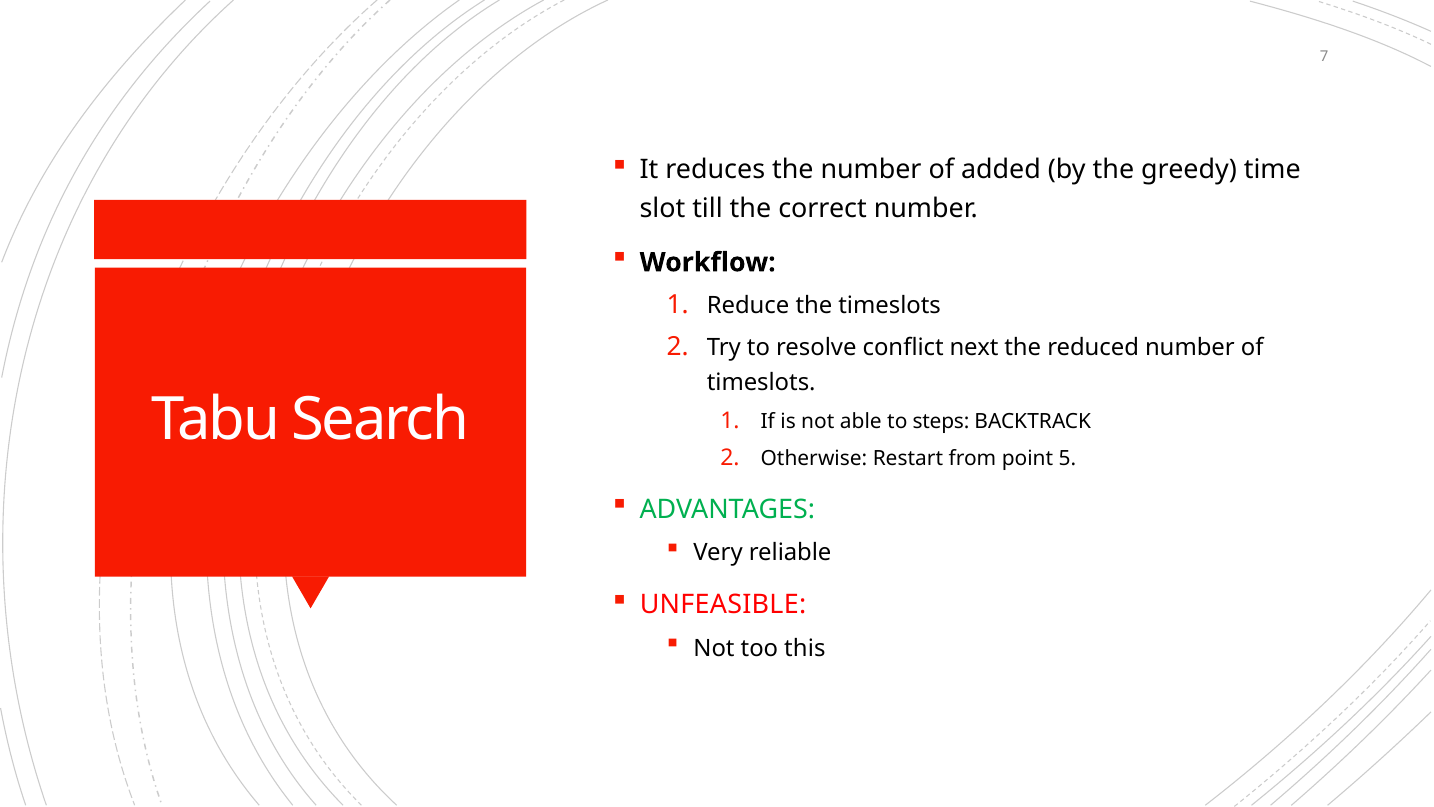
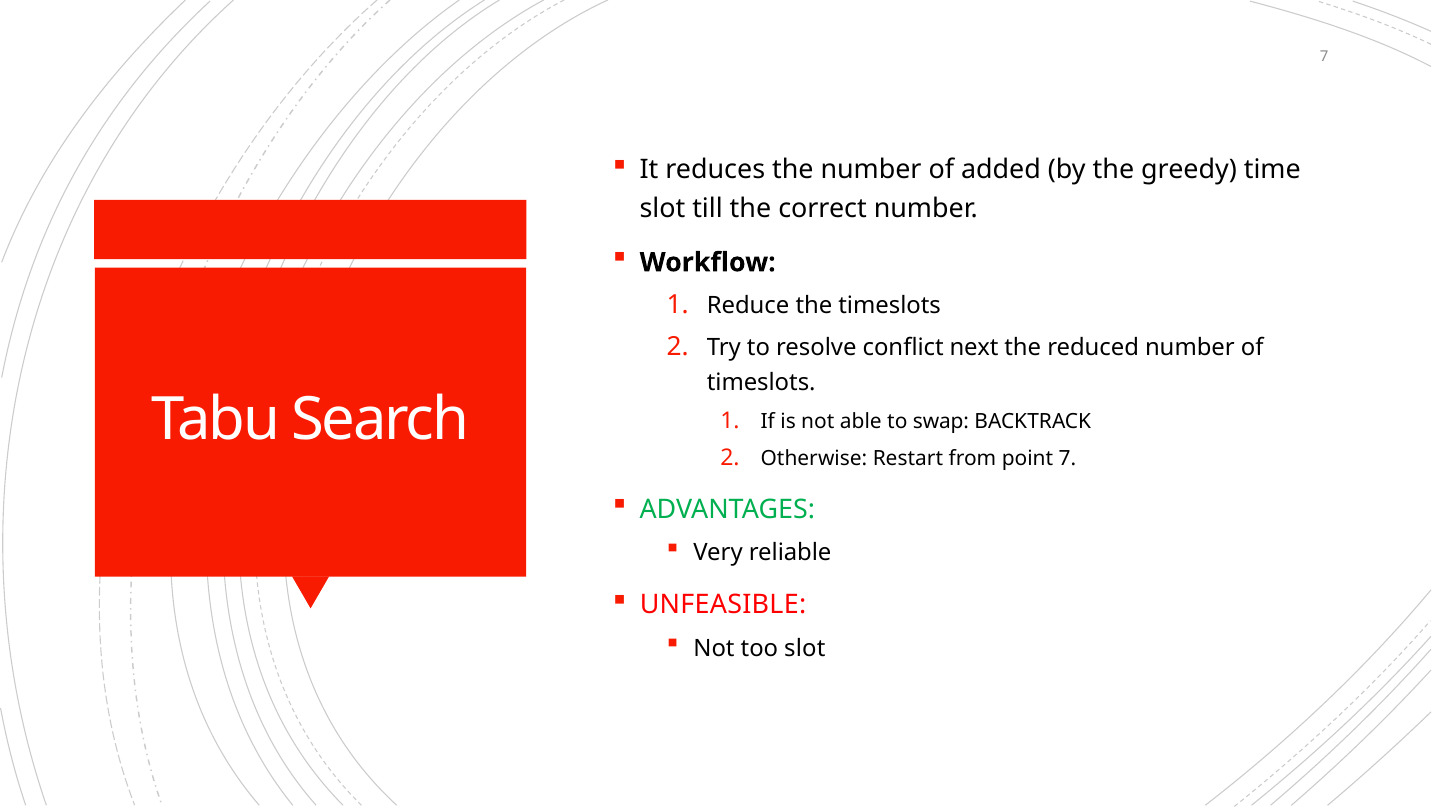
steps: steps -> swap
point 5: 5 -> 7
too this: this -> slot
